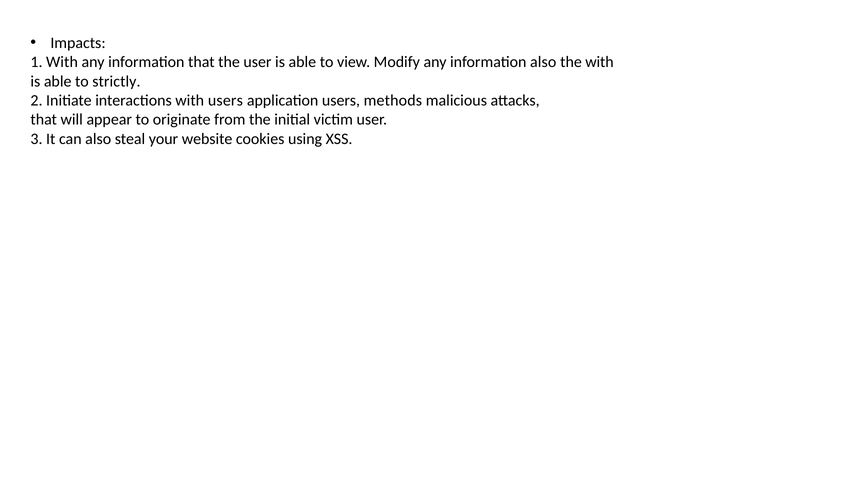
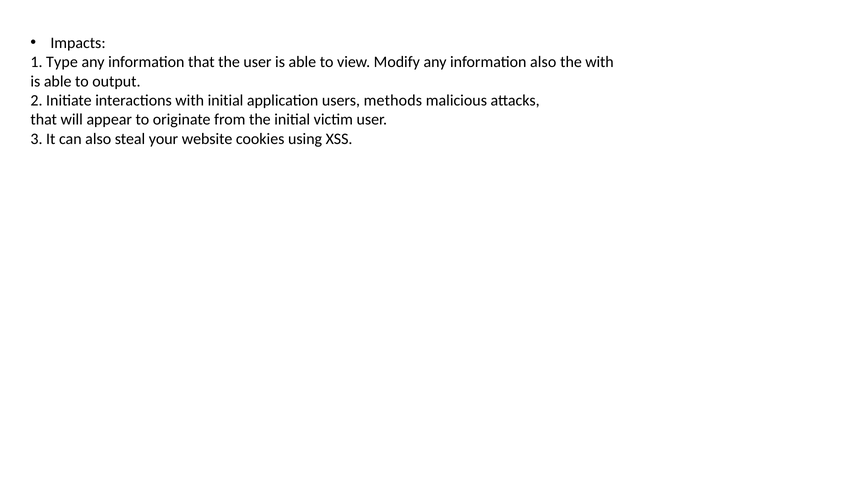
1 With: With -> Type
strictly: strictly -> output
with users: users -> initial
